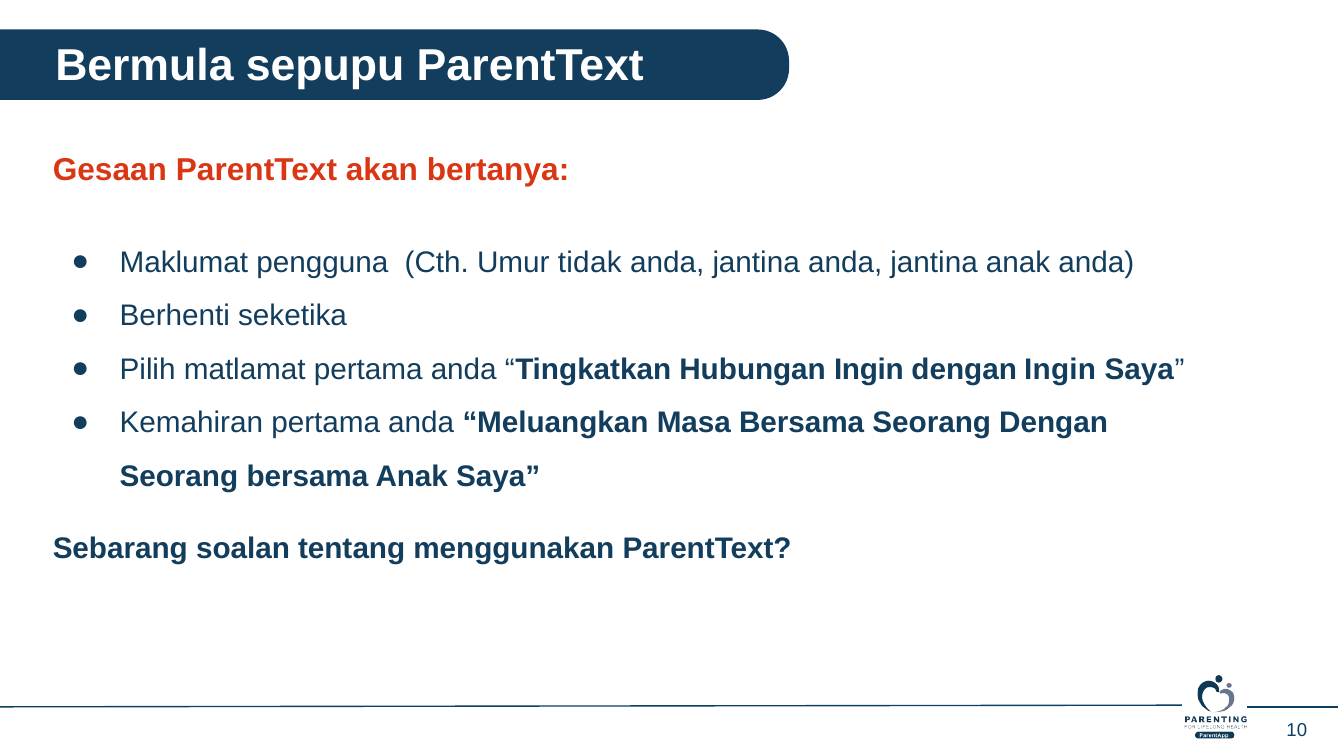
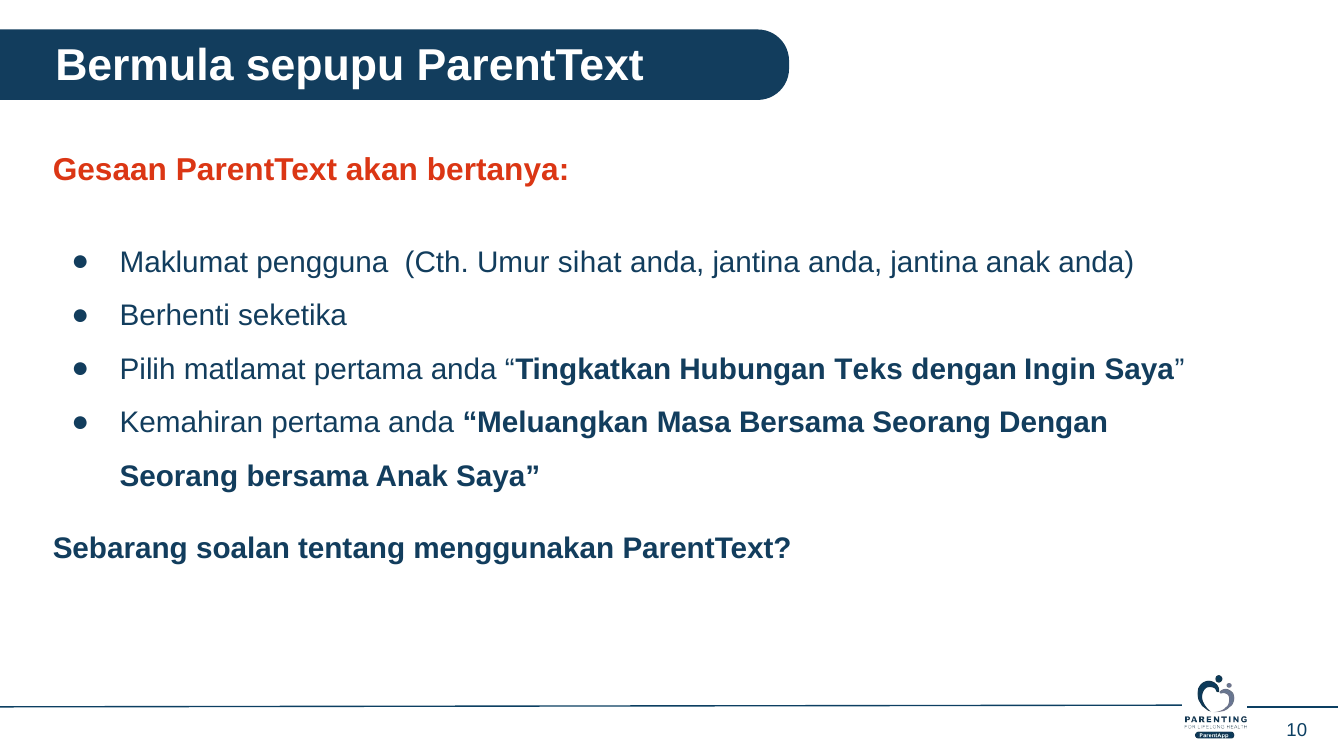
tidak: tidak -> sihat
Hubungan Ingin: Ingin -> Teks
